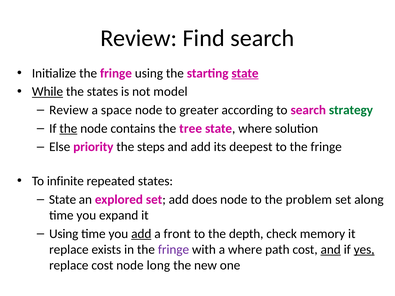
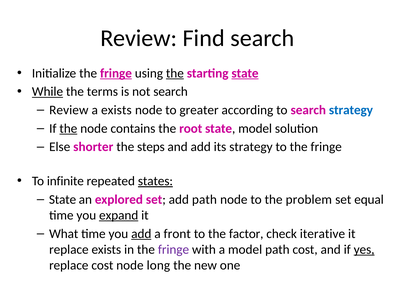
fringe at (116, 73) underline: none -> present
the at (175, 73) underline: none -> present
the states: states -> terms
not model: model -> search
a space: space -> exists
strategy at (351, 110) colour: green -> blue
tree: tree -> root
state where: where -> model
priority: priority -> shorter
its deepest: deepest -> strategy
states at (155, 181) underline: none -> present
add does: does -> path
along: along -> equal
expand underline: none -> present
Using at (64, 234): Using -> What
depth: depth -> factor
memory: memory -> iterative
a where: where -> model
and at (331, 250) underline: present -> none
